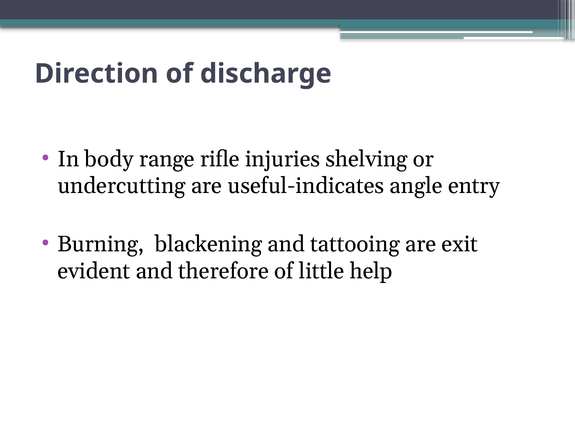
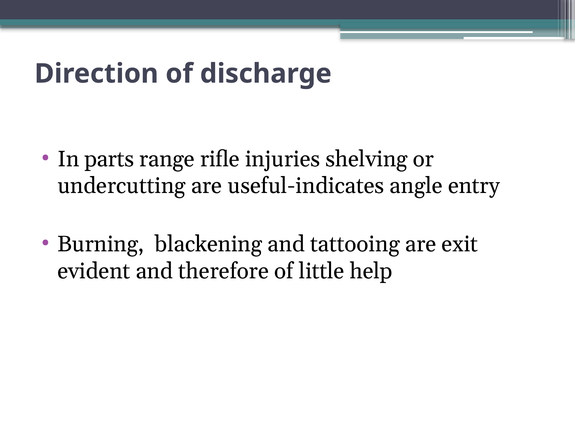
body: body -> parts
